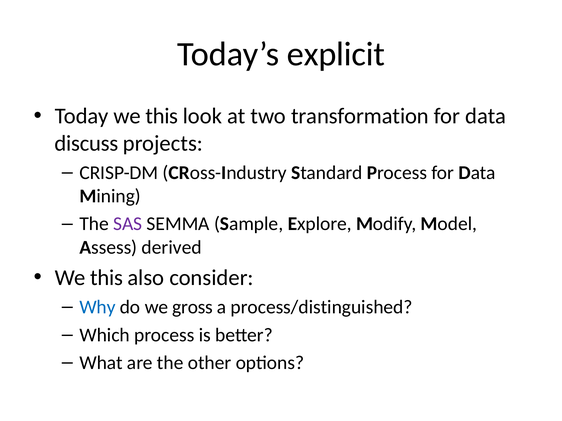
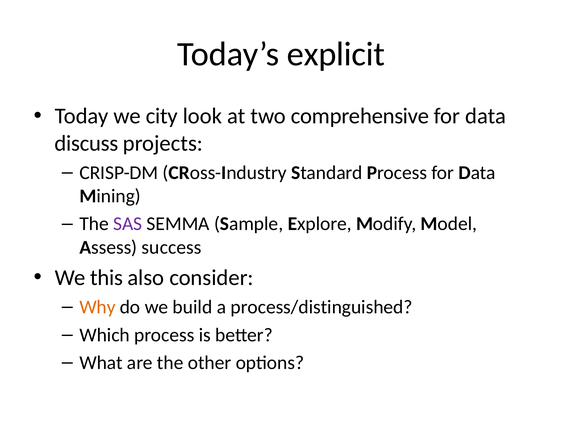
Today we this: this -> city
transformation: transformation -> comprehensive
derived: derived -> success
Why colour: blue -> orange
gross: gross -> build
